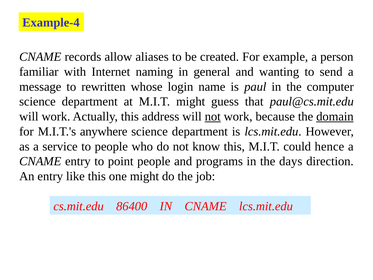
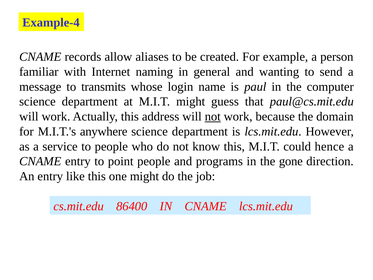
rewritten: rewritten -> transmits
domain underline: present -> none
days: days -> gone
